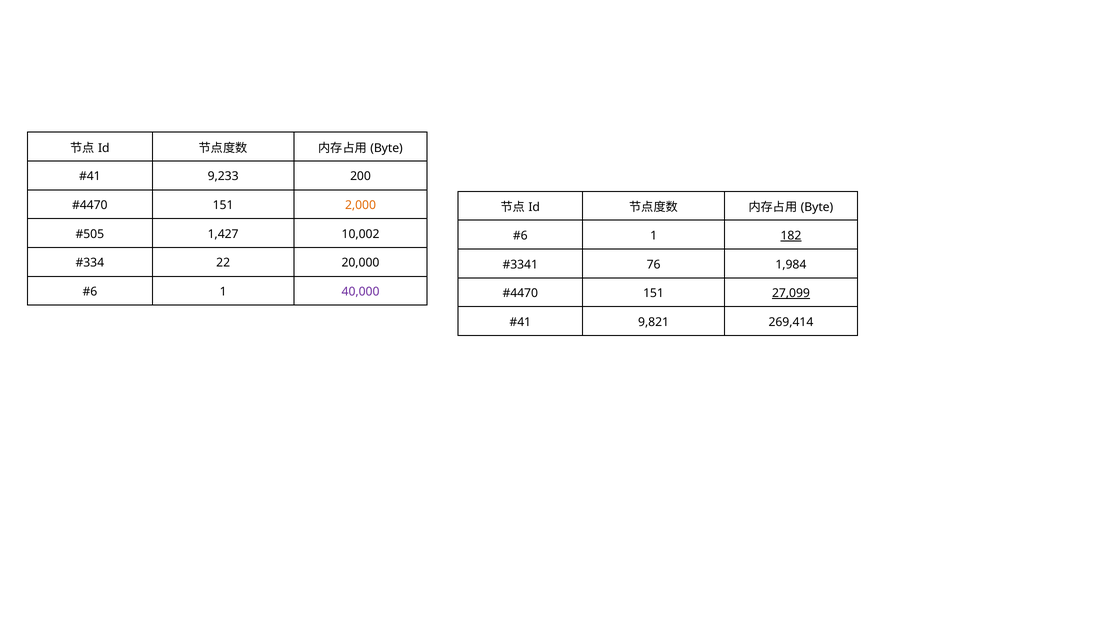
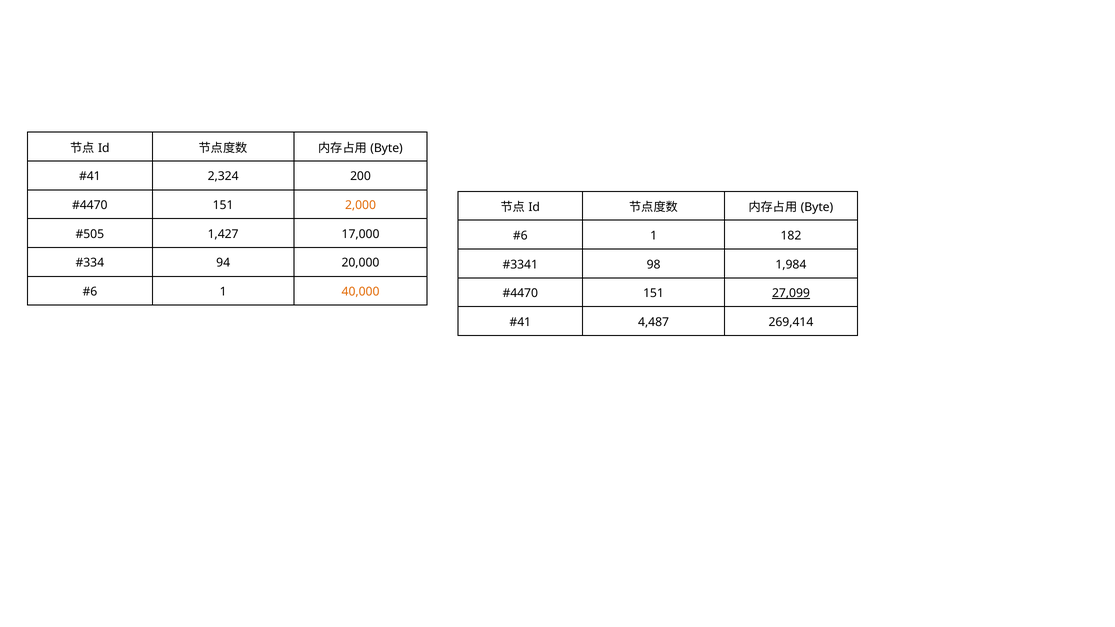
9,233: 9,233 -> 2,324
10,002: 10,002 -> 17,000
182 underline: present -> none
22: 22 -> 94
76: 76 -> 98
40,000 colour: purple -> orange
9,821: 9,821 -> 4,487
